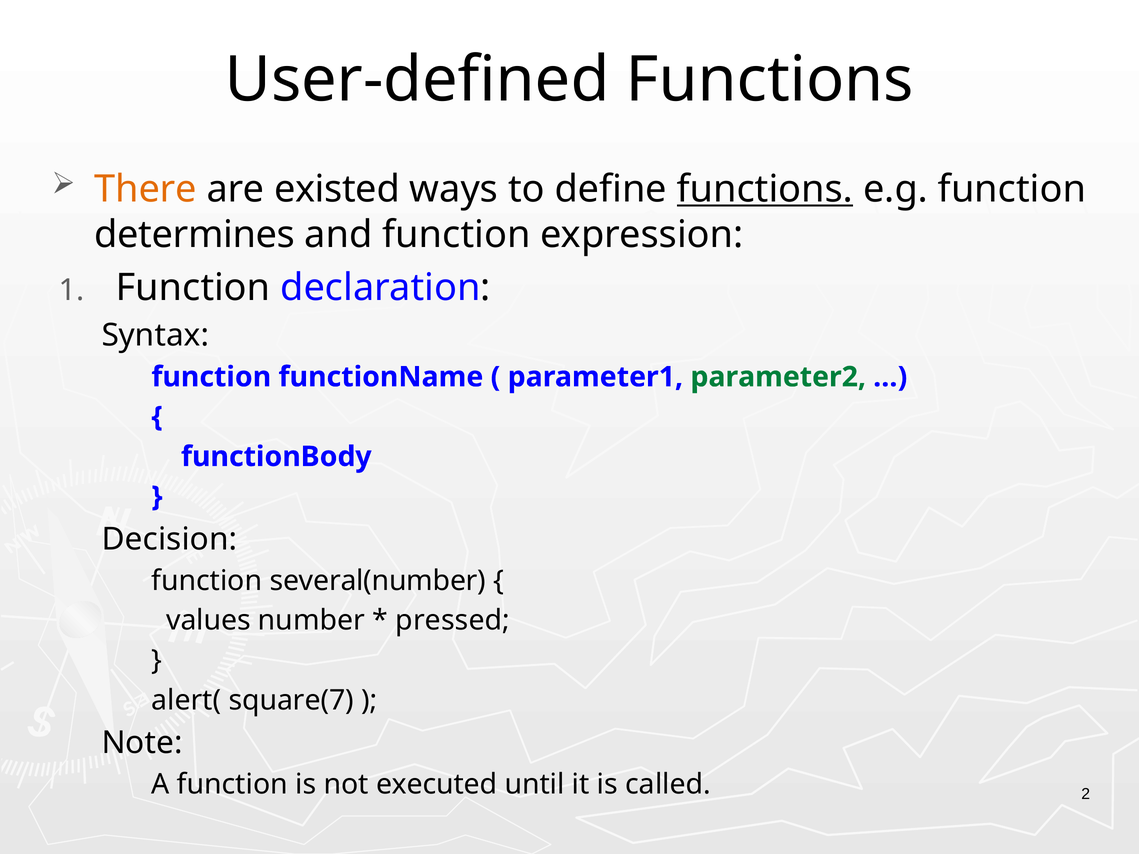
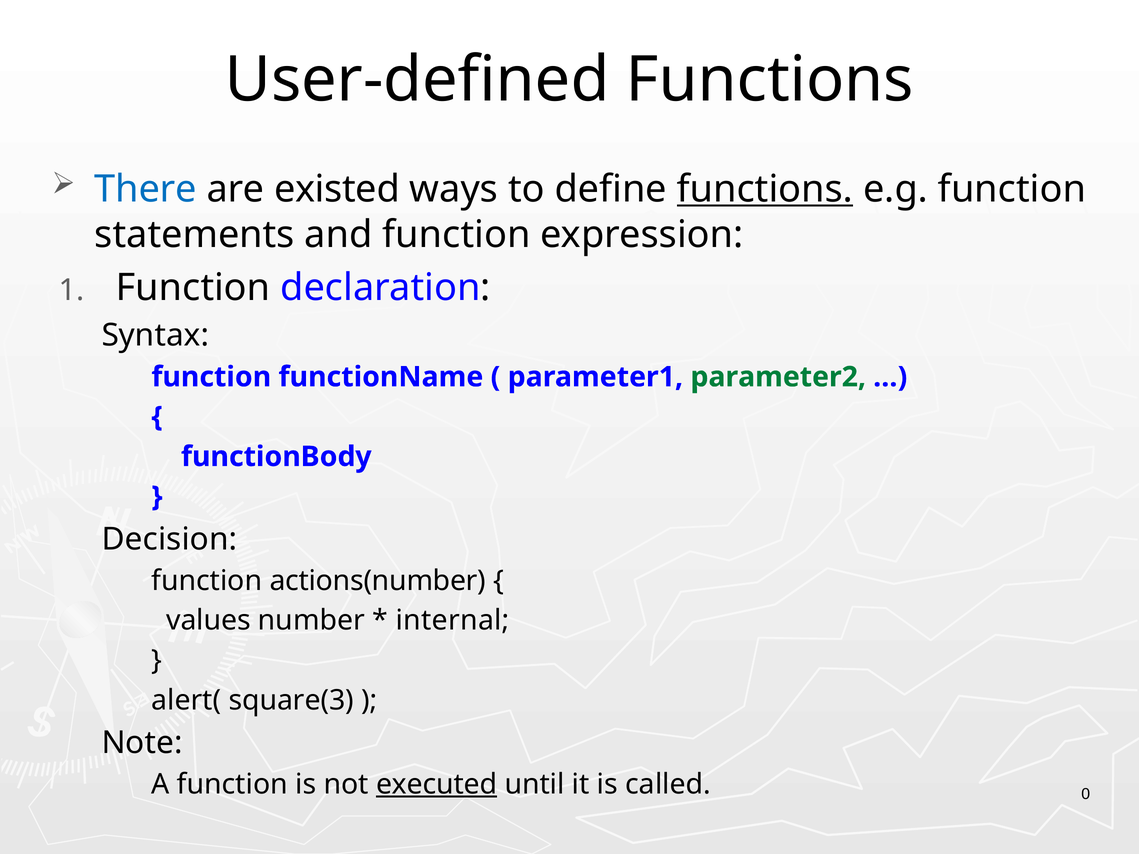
There colour: orange -> blue
determines: determines -> statements
several(number: several(number -> actions(number
pressed: pressed -> internal
square(7: square(7 -> square(3
executed underline: none -> present
2: 2 -> 0
